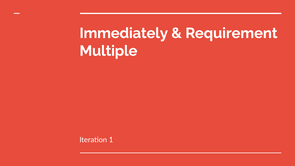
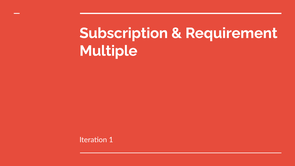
Immediately: Immediately -> Subscription
